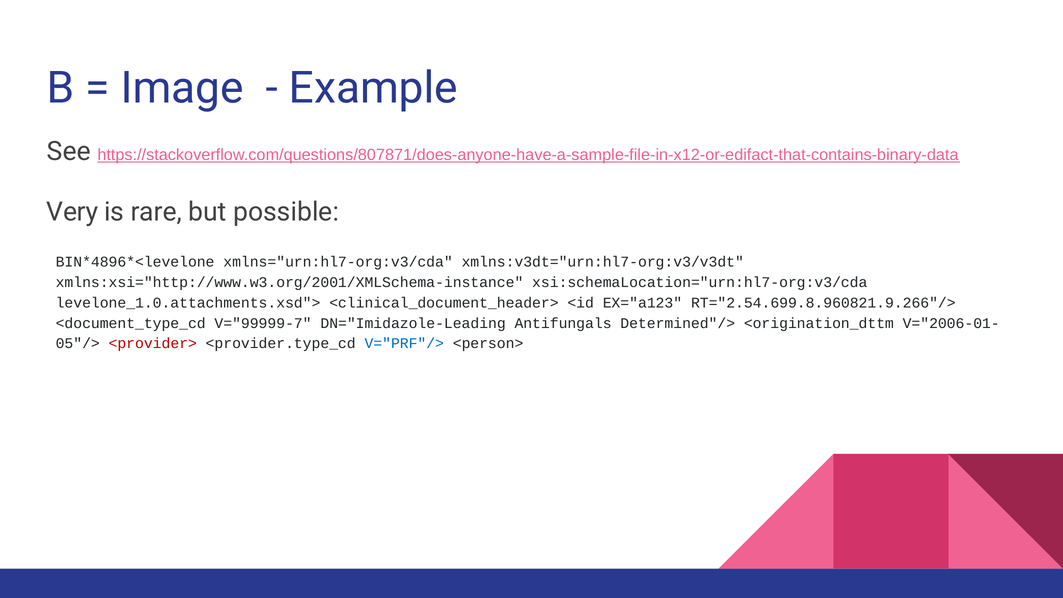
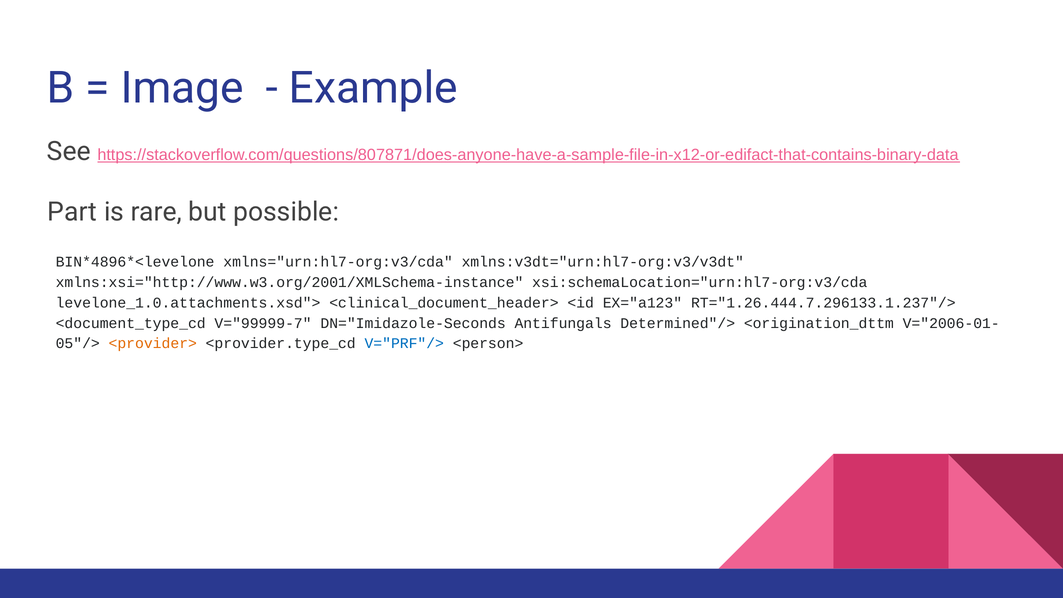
Very: Very -> Part
RT="2.54.699.8.960821.9.266"/>: RT="2.54.699.8.960821.9.266"/> -> RT="1.26.444.7.296133.1.237"/>
DN="Imidazole-Leading: DN="Imidazole-Leading -> DN="Imidazole-Seconds
<provider> colour: red -> orange
